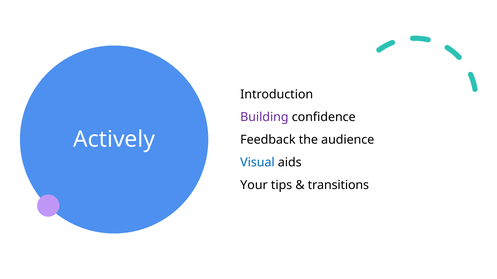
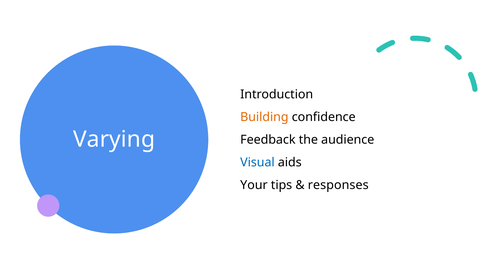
Building colour: purple -> orange
Actively: Actively -> Varying
transitions: transitions -> responses
